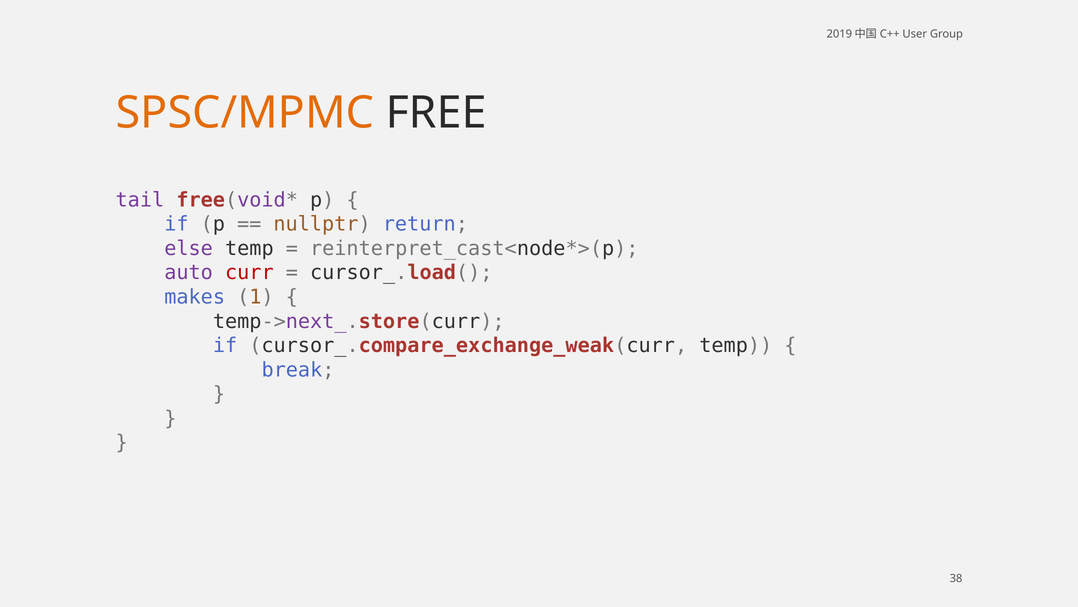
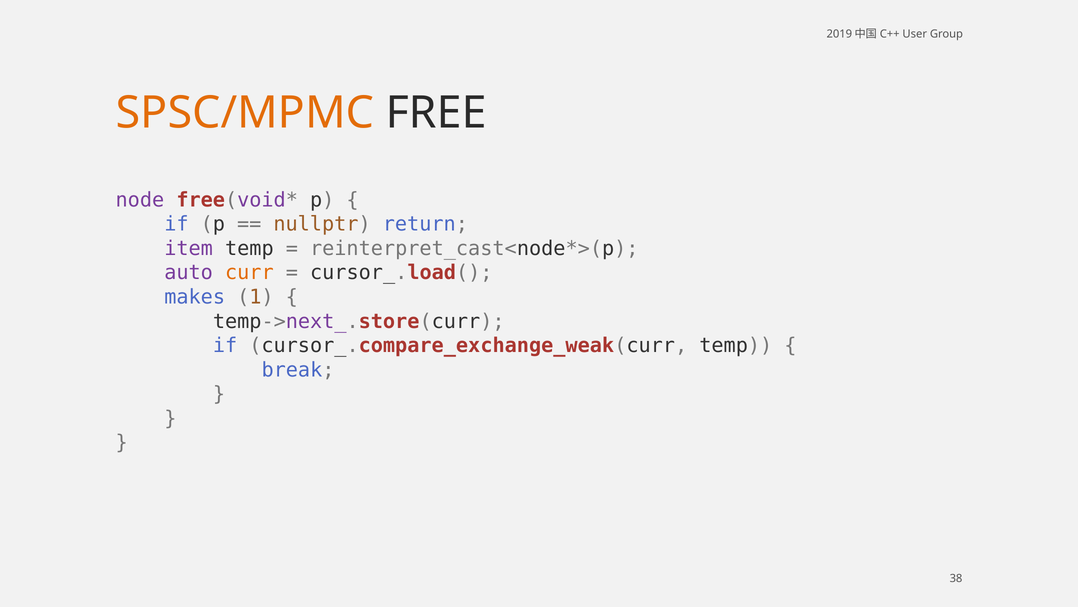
tail: tail -> node
else: else -> item
curr colour: red -> orange
